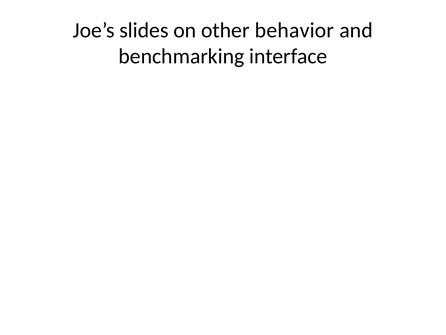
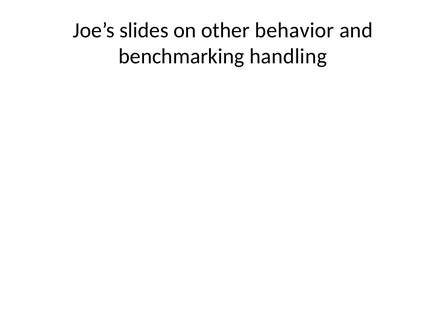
interface: interface -> handling
